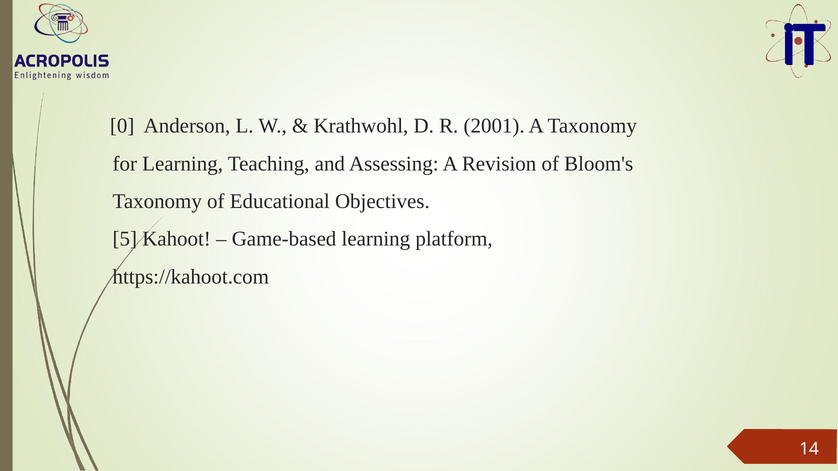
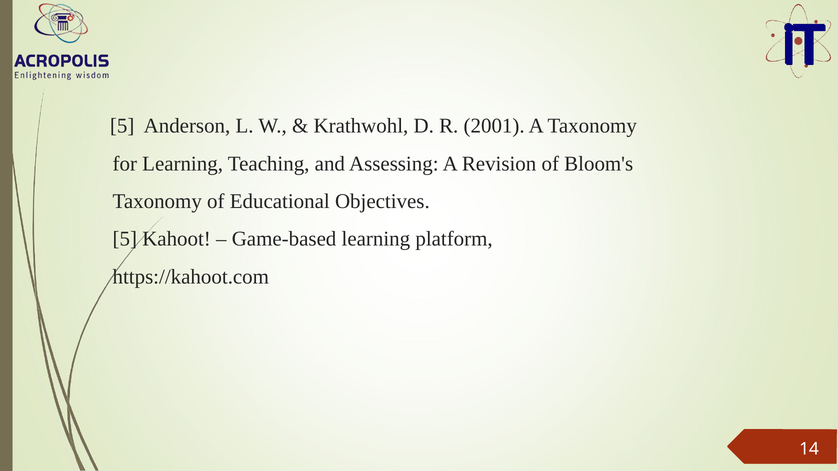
0 at (122, 126): 0 -> 5
